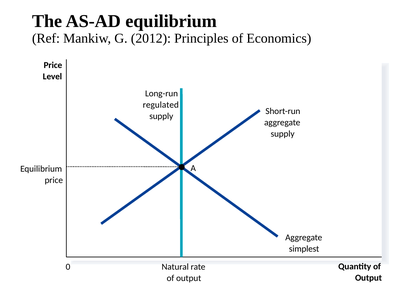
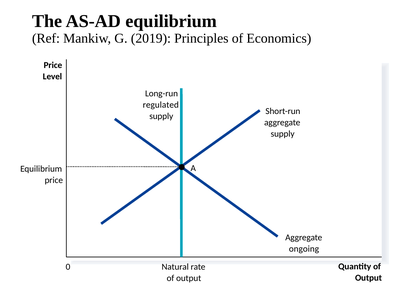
2012: 2012 -> 2019
simplest: simplest -> ongoing
